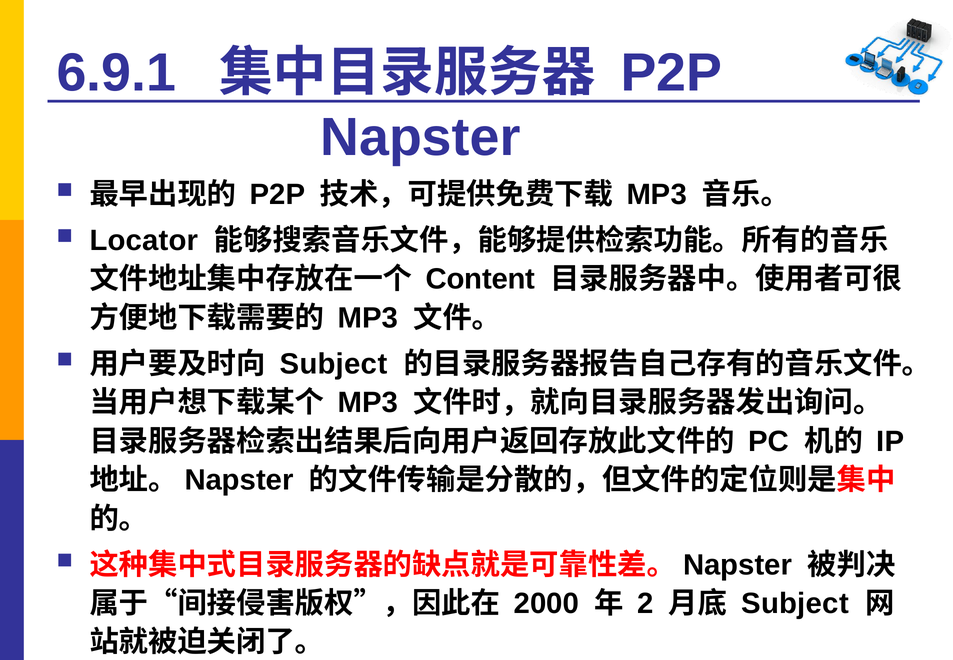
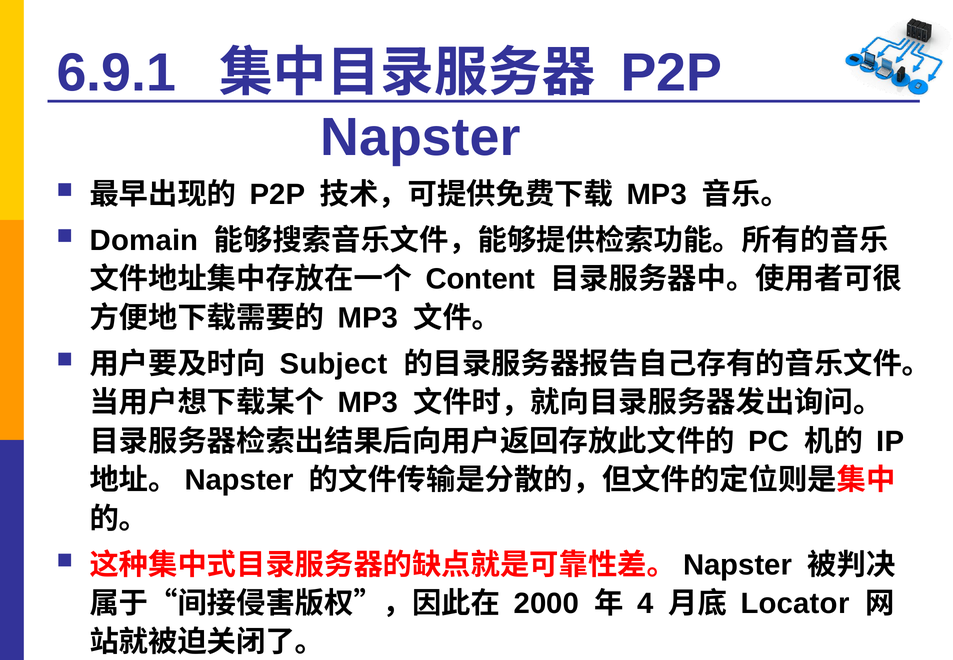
Locator: Locator -> Domain
2: 2 -> 4
Subject at (795, 603): Subject -> Locator
